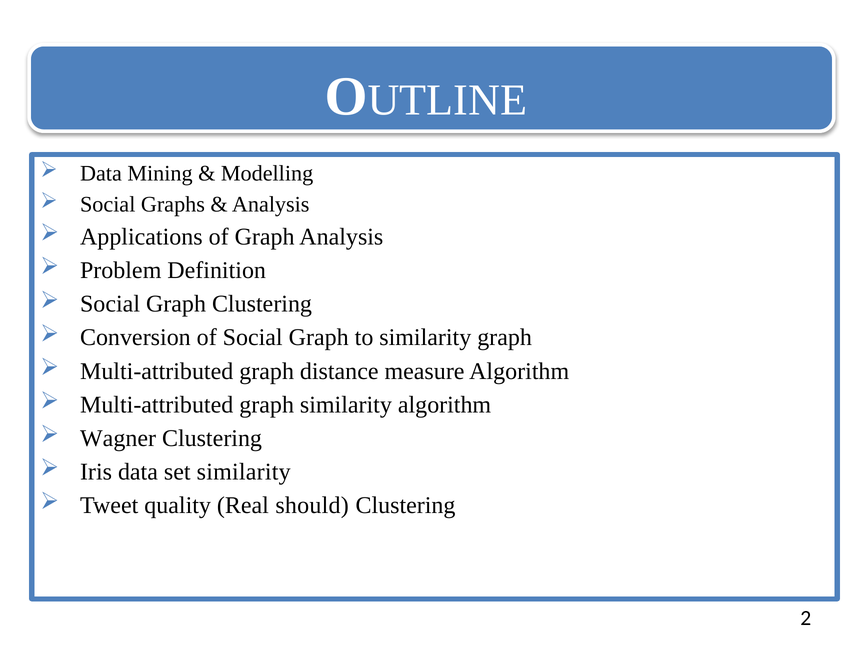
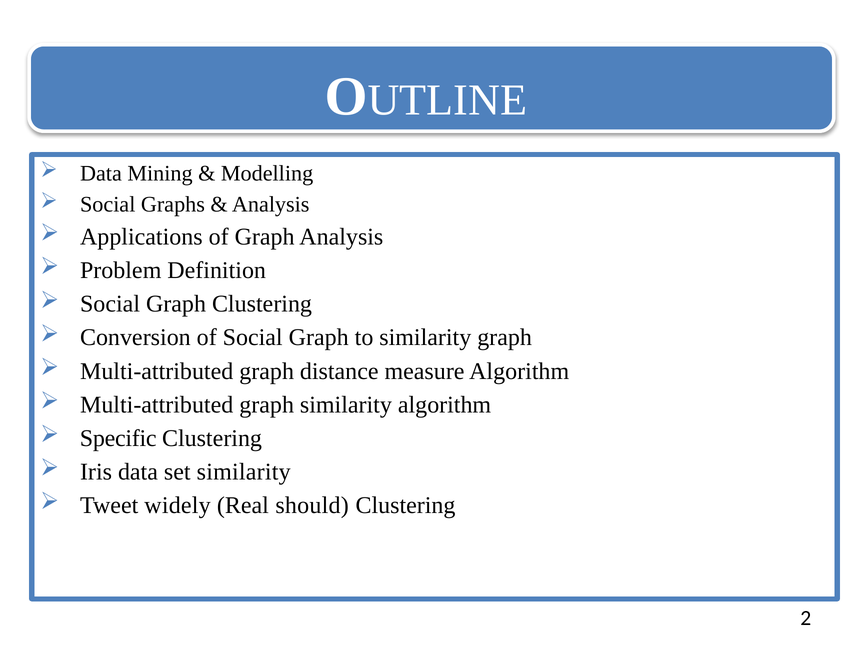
Wagner: Wagner -> Specific
quality: quality -> widely
